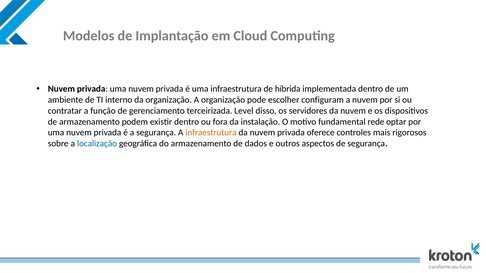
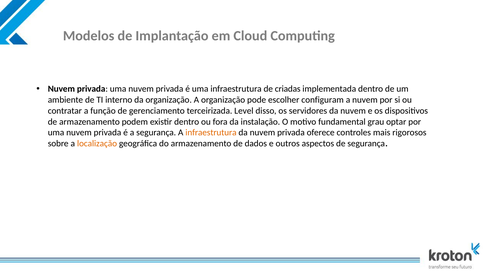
híbrida: híbrida -> criadas
rede: rede -> grau
localização colour: blue -> orange
